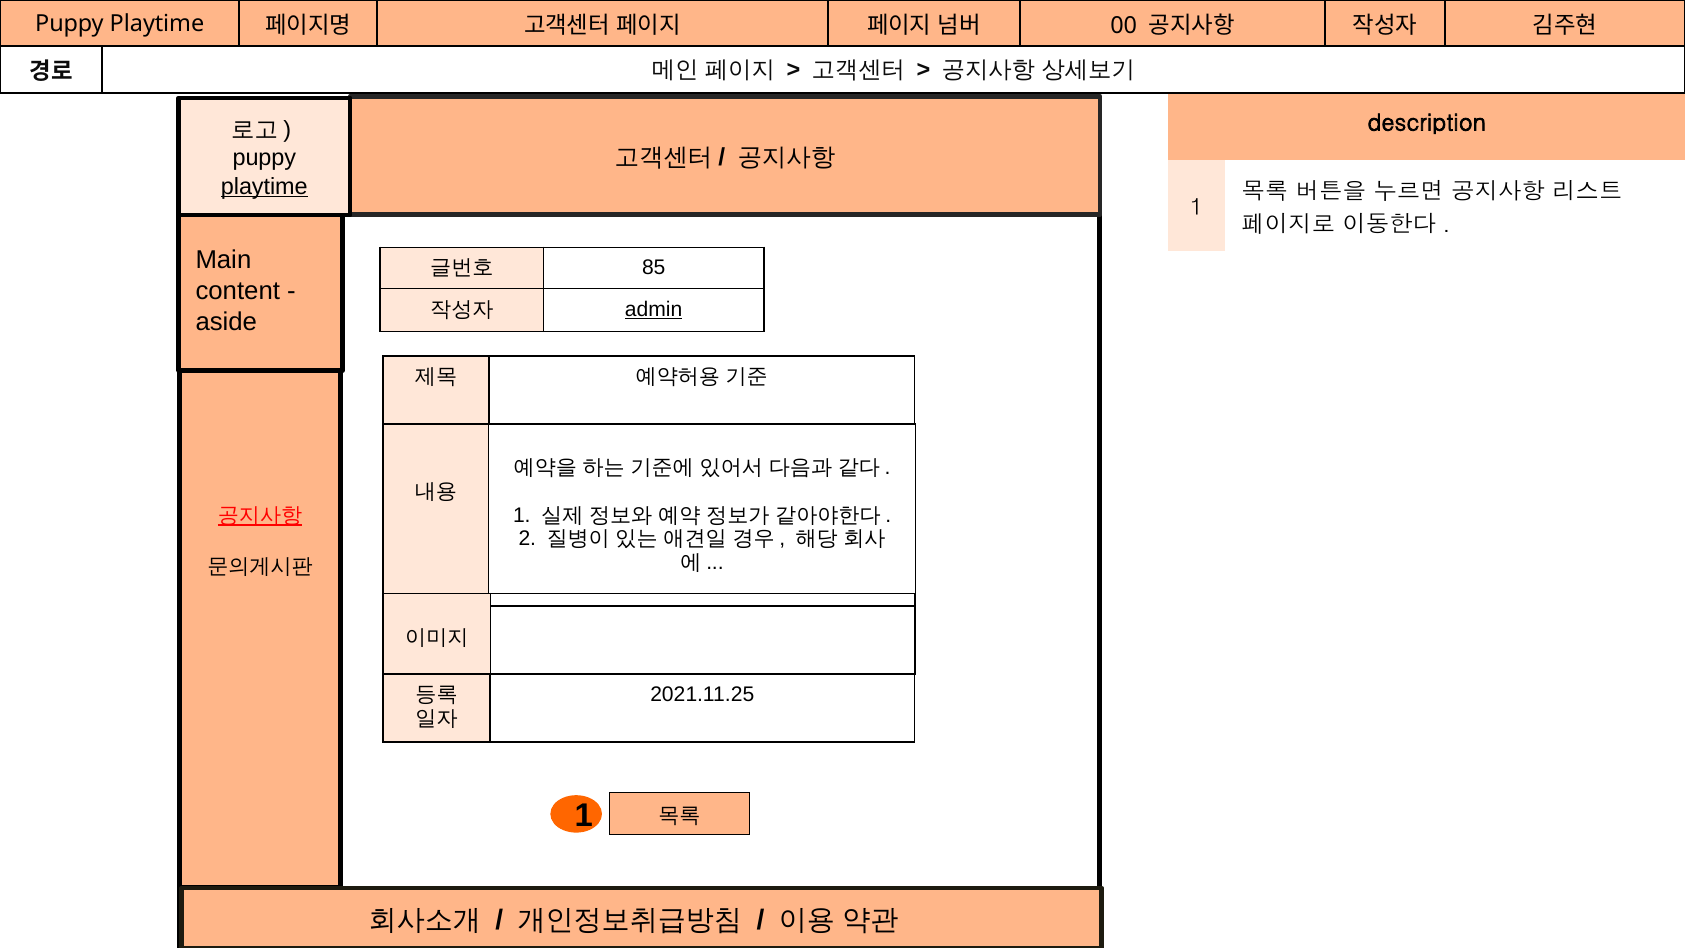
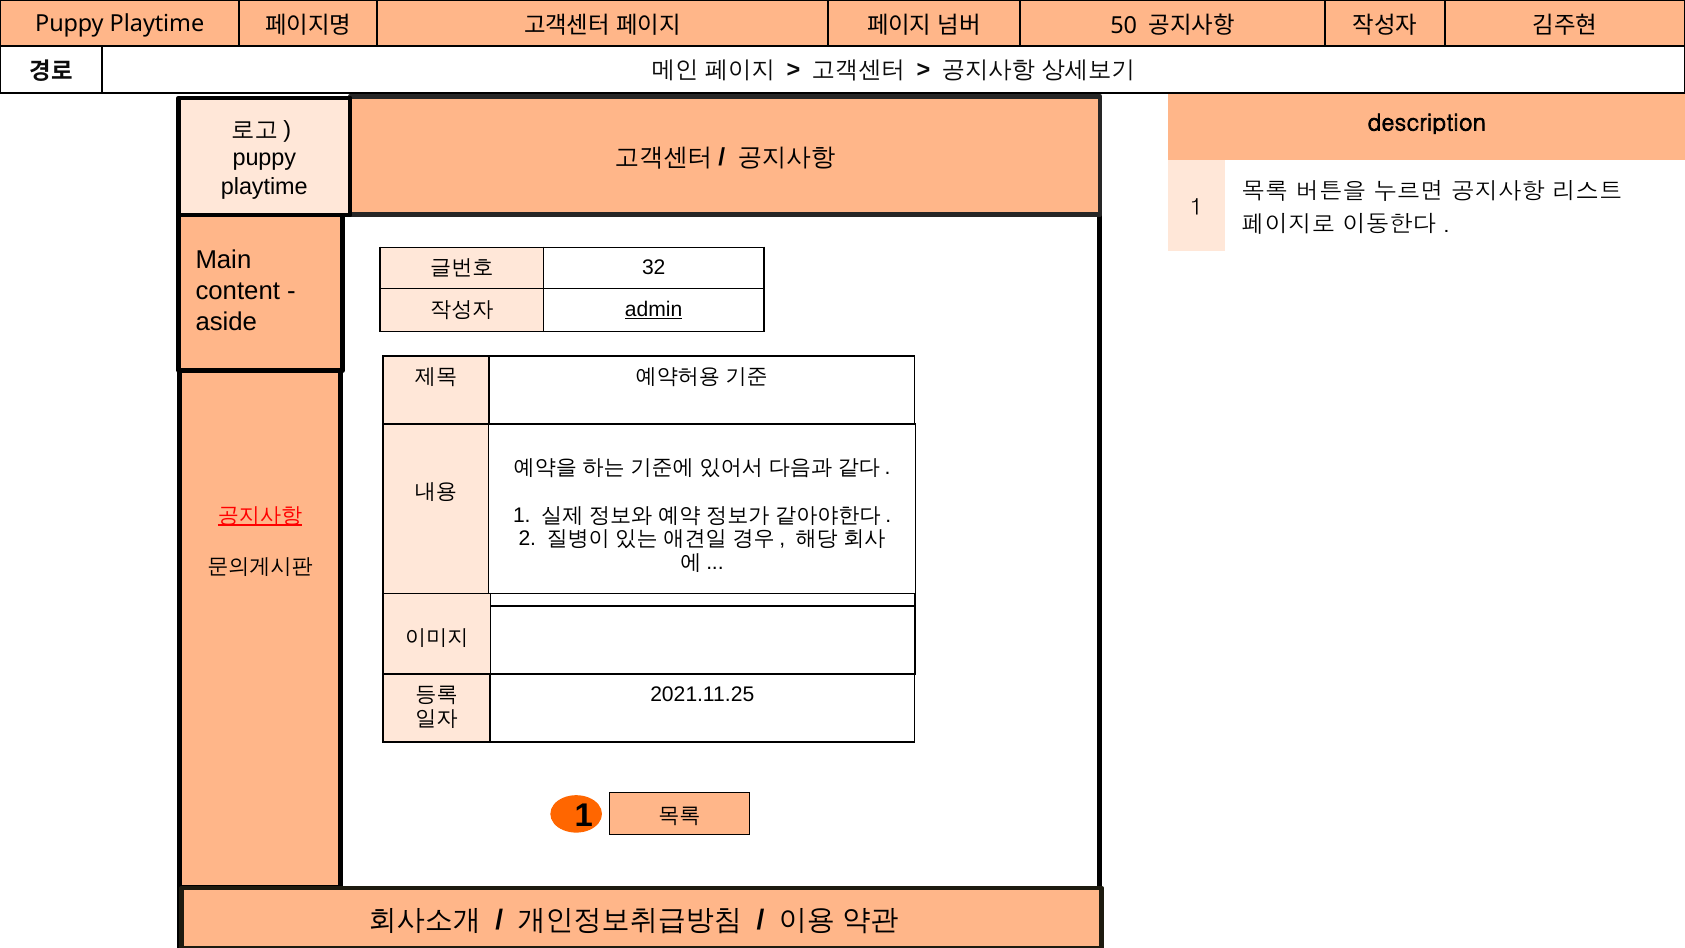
00: 00 -> 50
playtime at (264, 186) underline: present -> none
85: 85 -> 32
